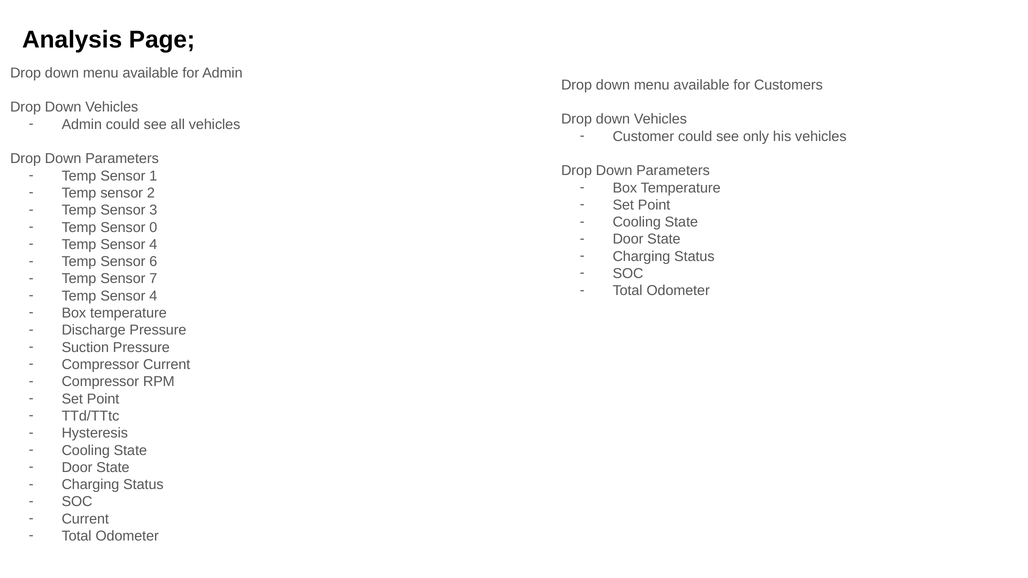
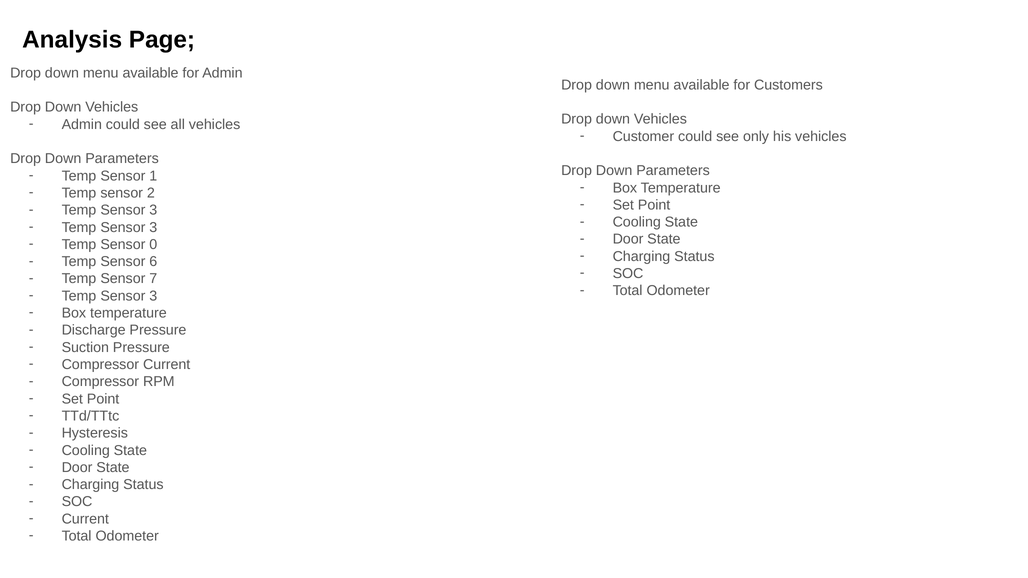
0 at (153, 227): 0 -> 3
4 at (153, 245): 4 -> 0
4 at (153, 296): 4 -> 3
